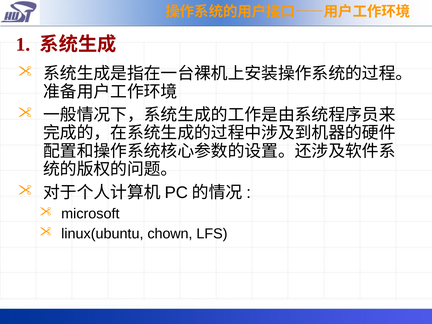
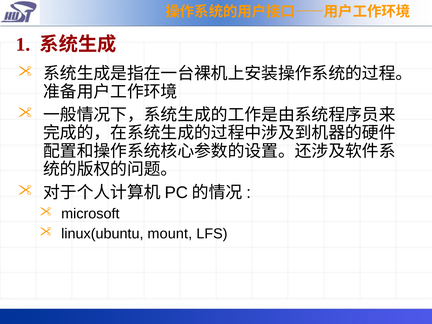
chown: chown -> mount
